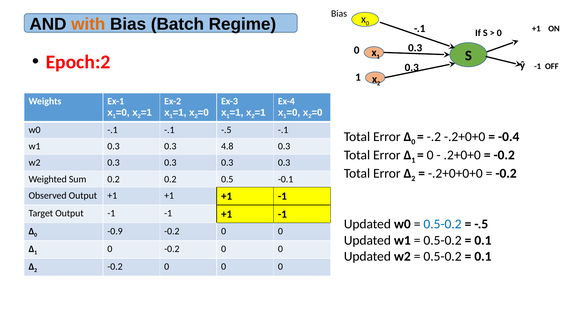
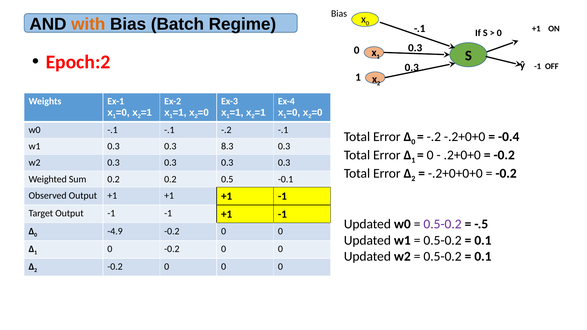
-.1 -.5: -.5 -> -.2
4.8: 4.8 -> 8.3
0.5-0.2 at (443, 224) colour: blue -> purple
-0.9: -0.9 -> -4.9
